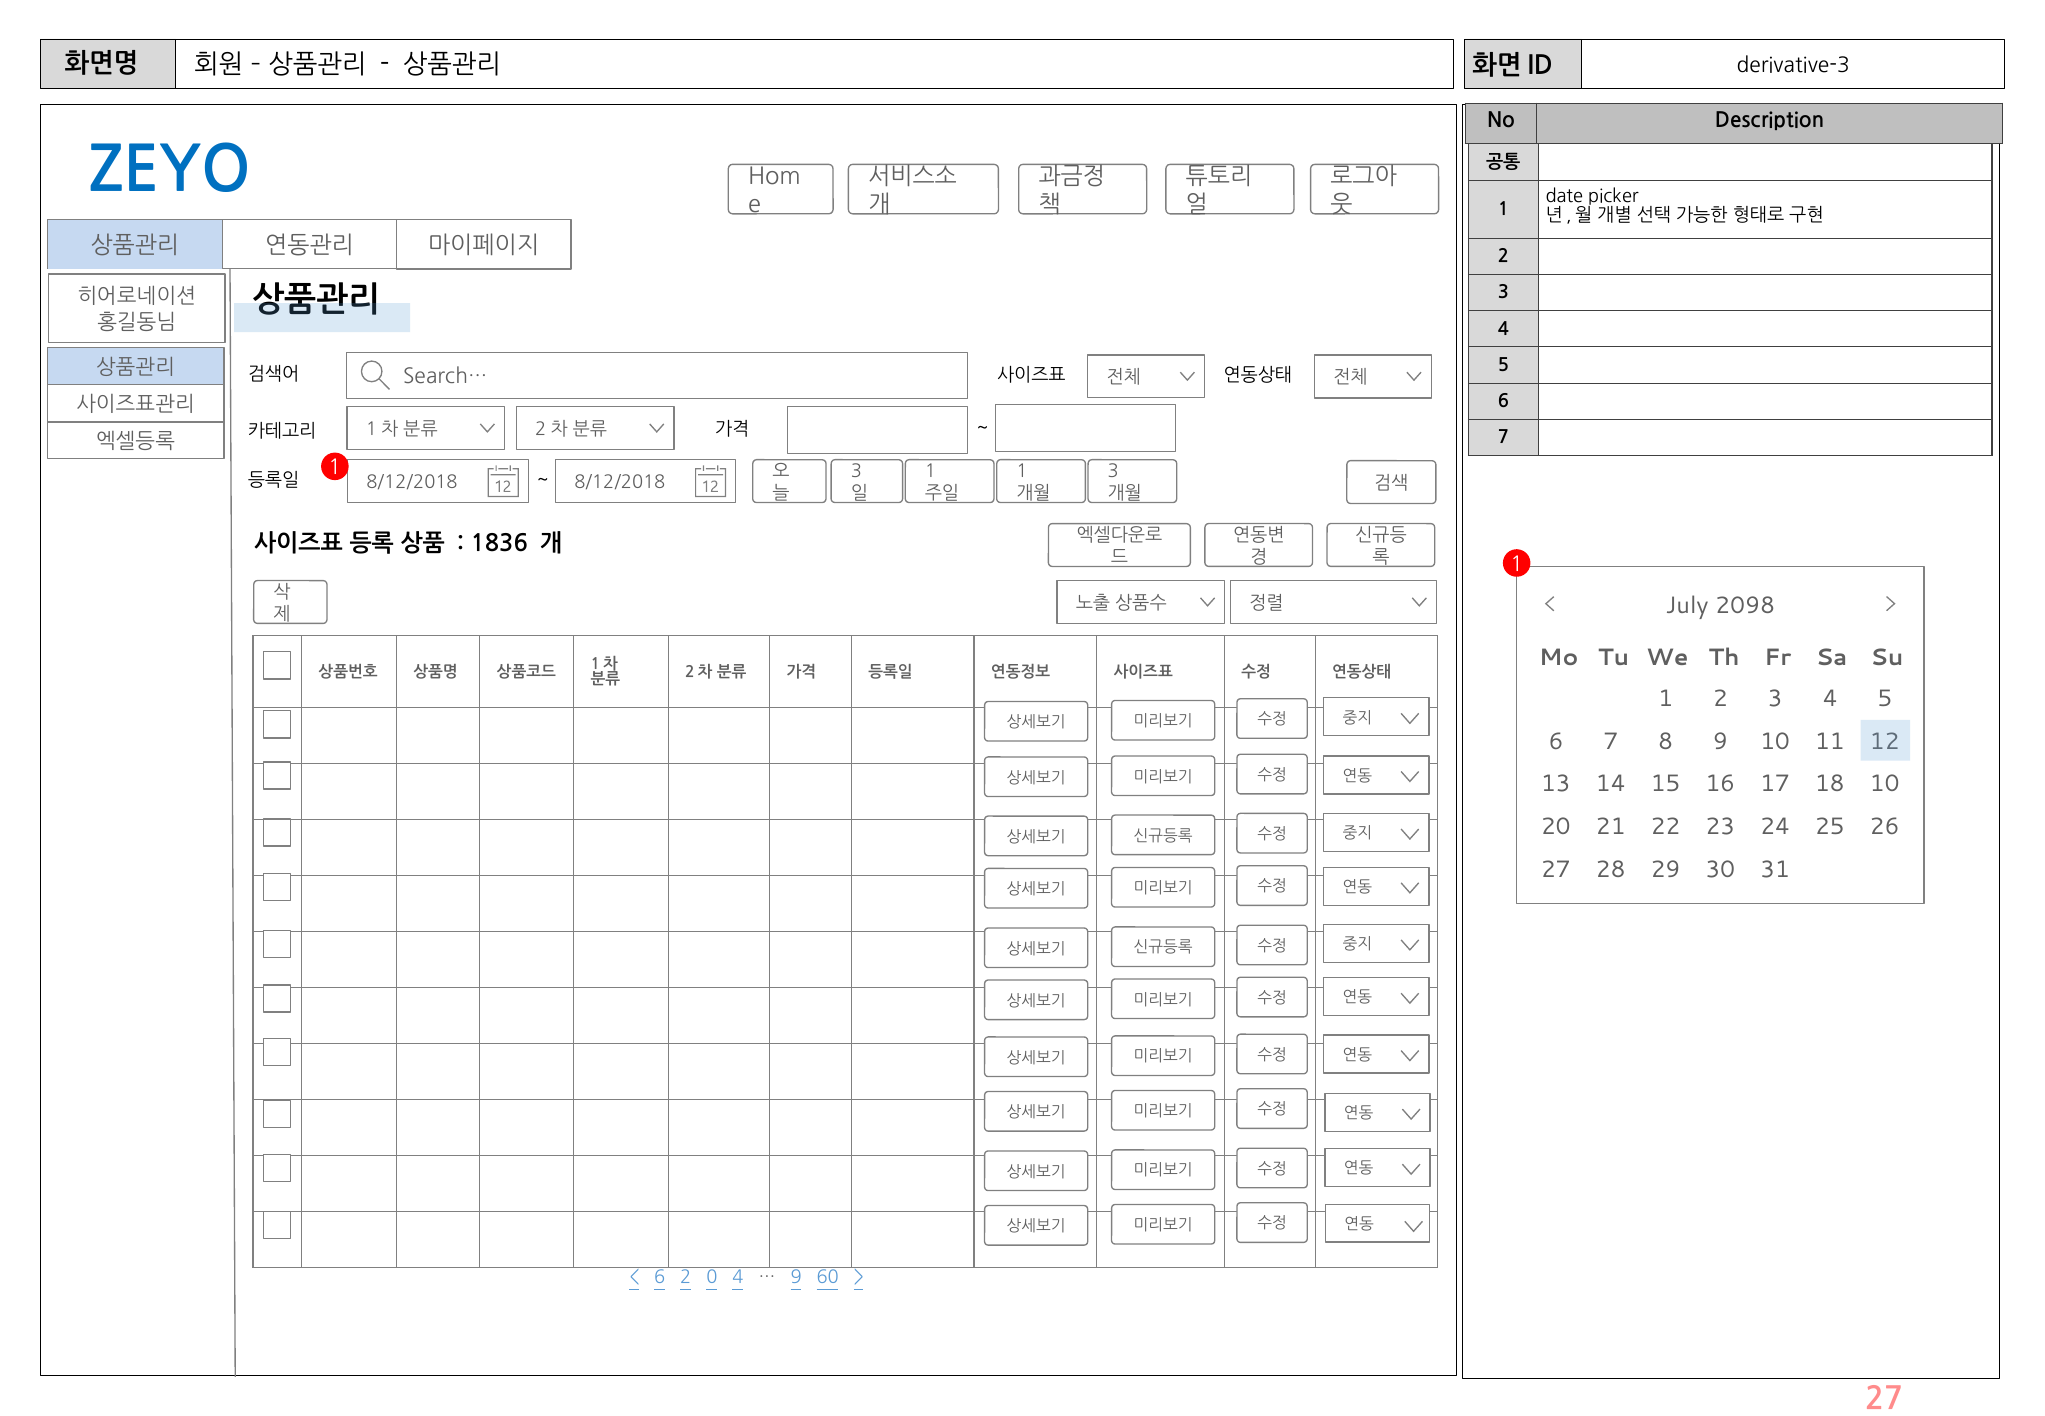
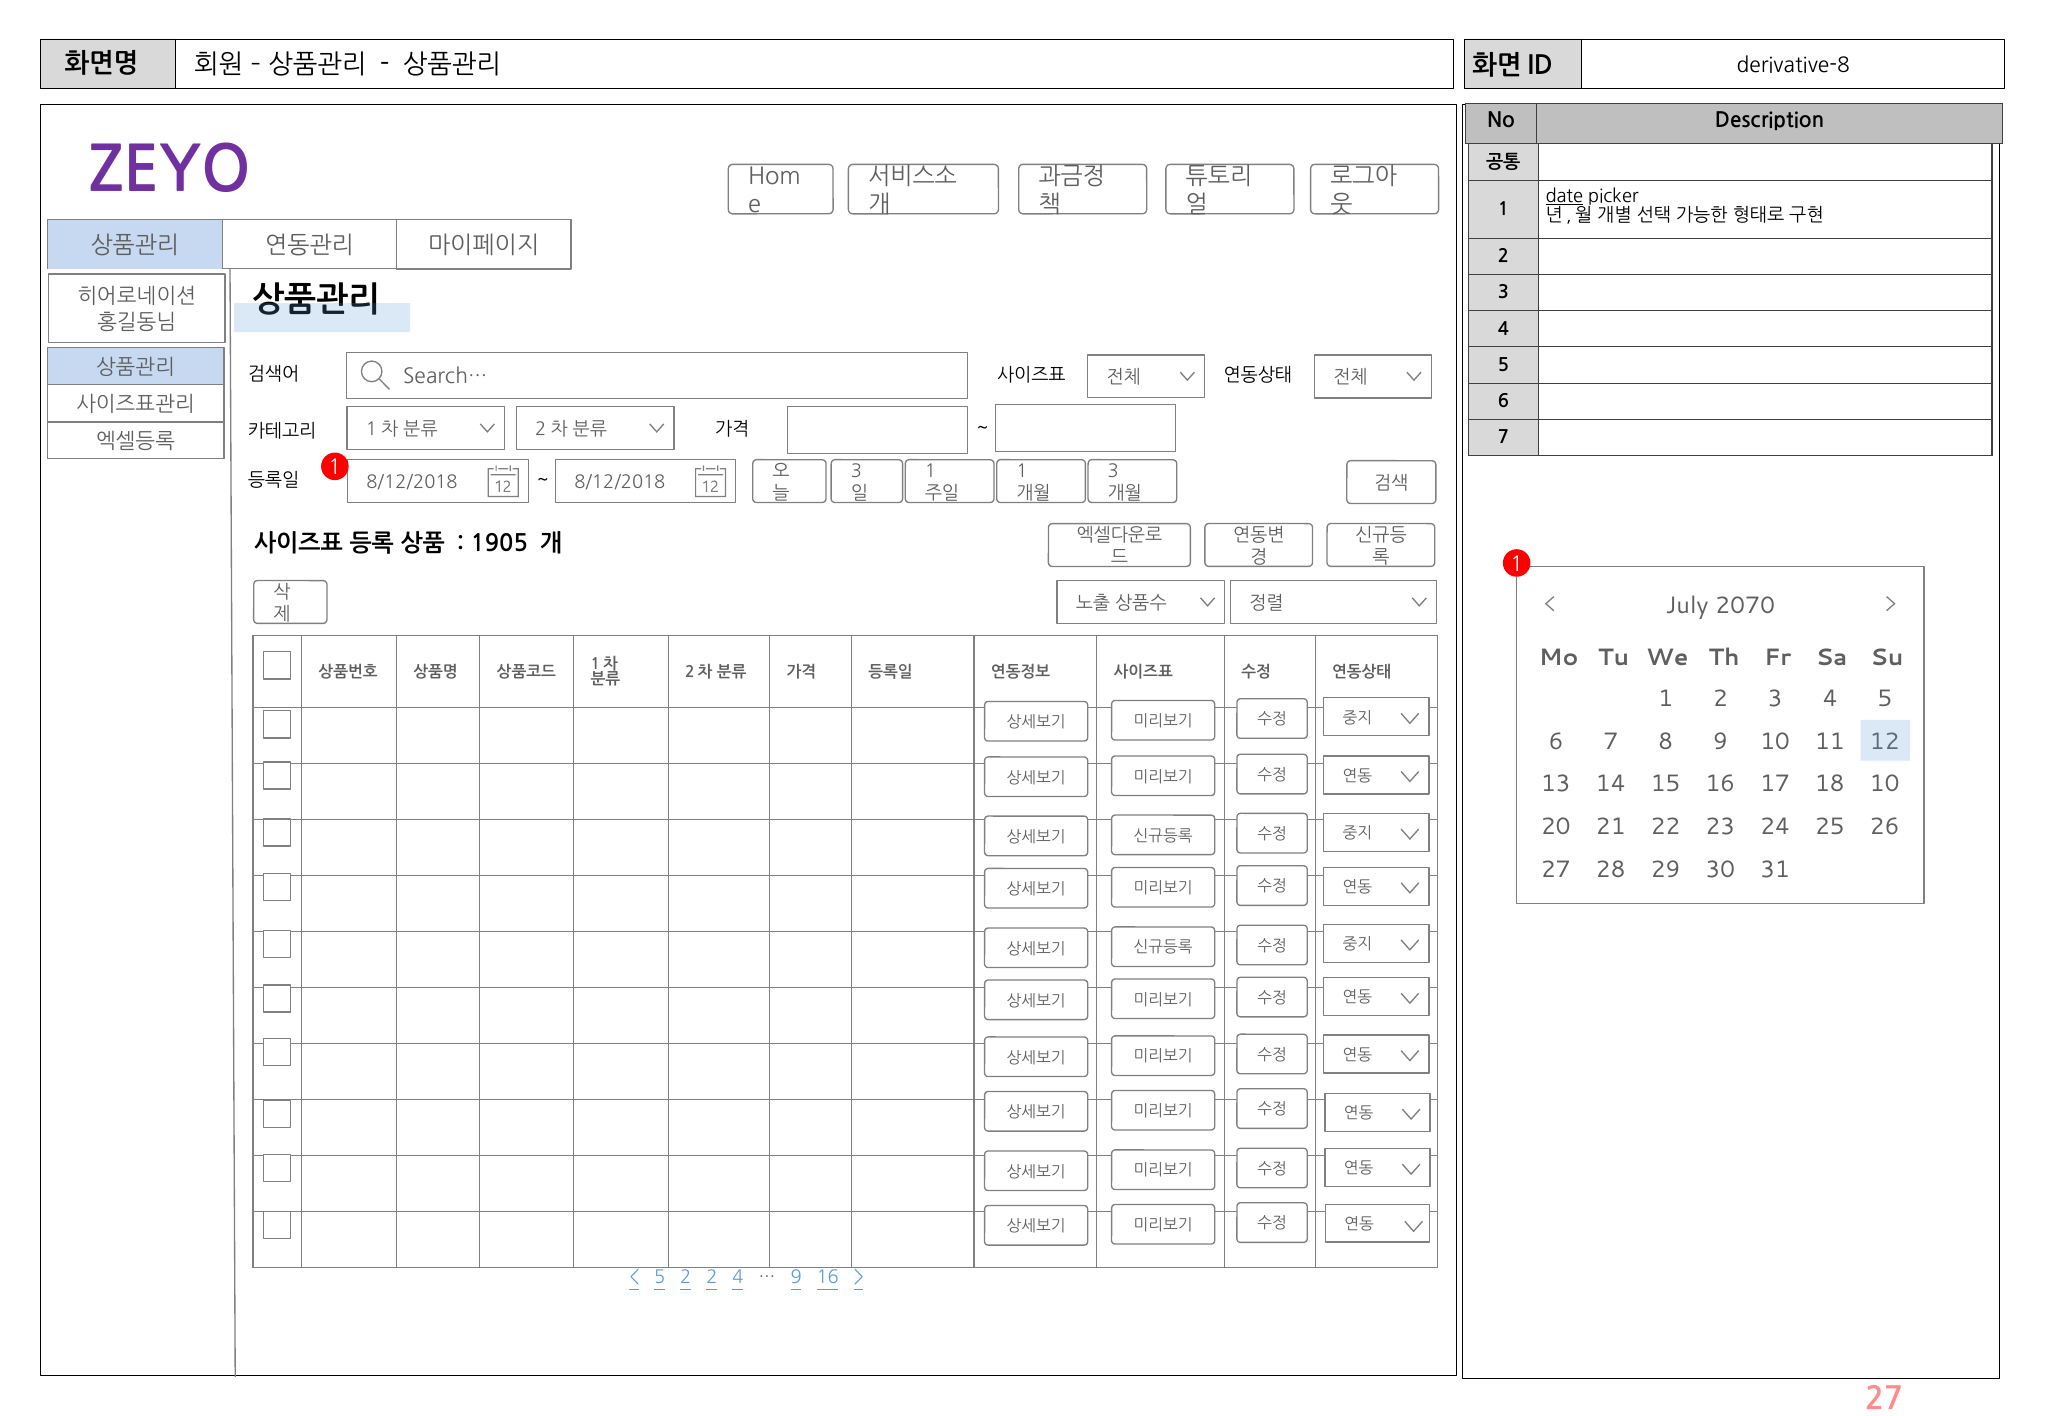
derivative-3: derivative-3 -> derivative-8
ZEYO colour: blue -> purple
date underline: none -> present
1836: 1836 -> 1905
2098: 2098 -> 2070
6 at (660, 1278): 6 -> 5
2 0: 0 -> 2
60 at (828, 1278): 60 -> 16
